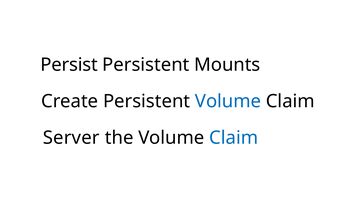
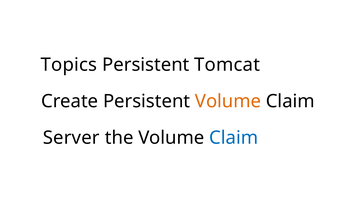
Persist: Persist -> Topics
Mounts: Mounts -> Tomcat
Volume at (228, 101) colour: blue -> orange
